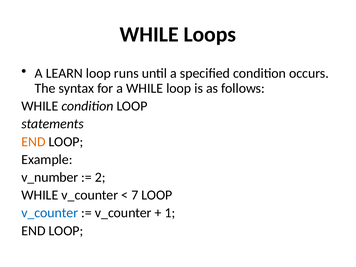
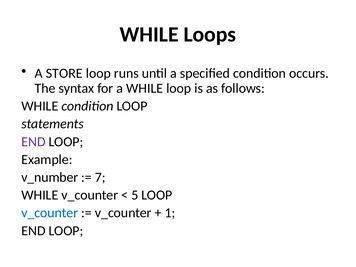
LEARN: LEARN -> STORE
END at (33, 142) colour: orange -> purple
2: 2 -> 7
7: 7 -> 5
